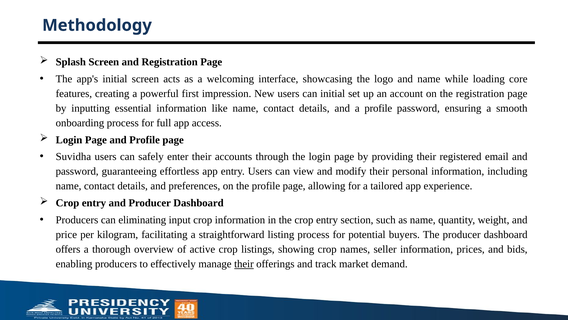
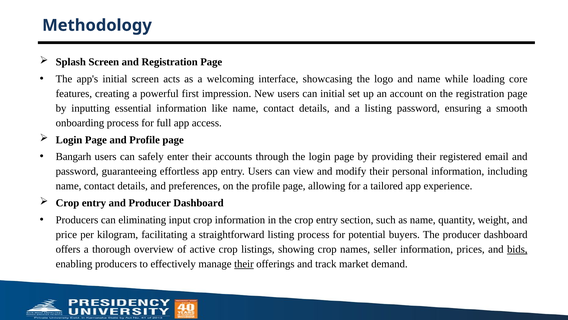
a profile: profile -> listing
Suvidha: Suvidha -> Bangarh
bids underline: none -> present
